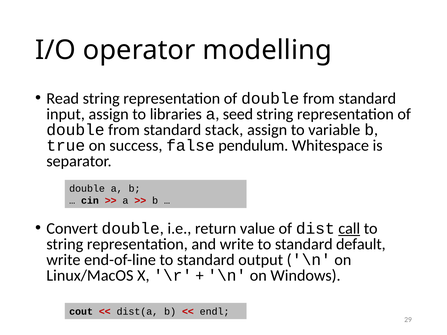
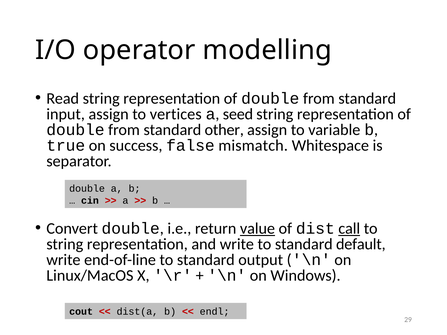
libraries: libraries -> vertices
stack: stack -> other
pendulum: pendulum -> mismatch
value underline: none -> present
